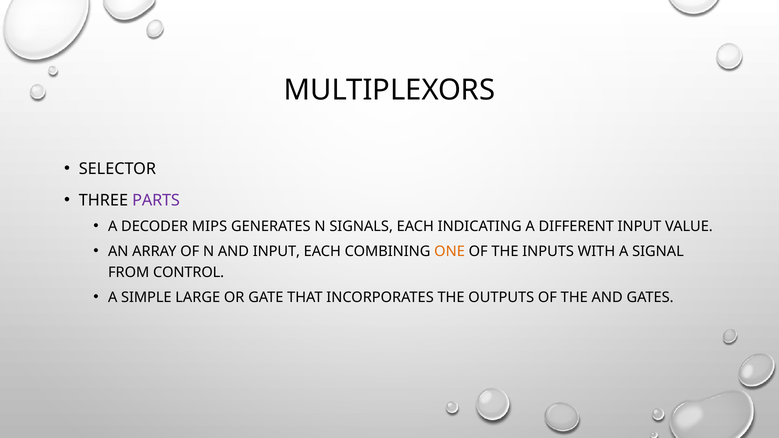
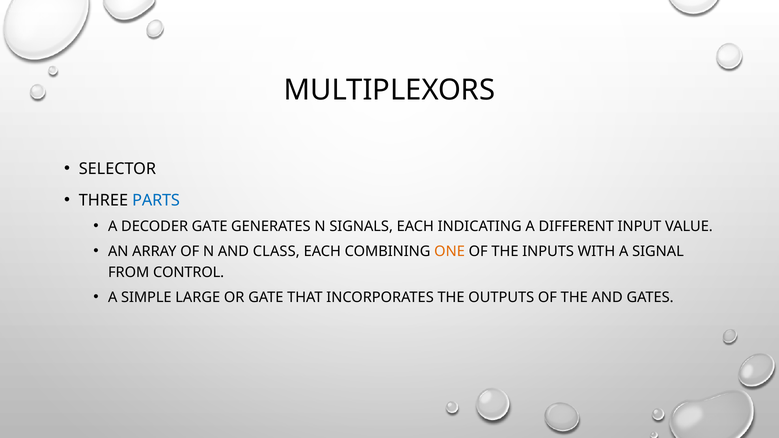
PARTS colour: purple -> blue
DECODER MIPS: MIPS -> GATE
AND INPUT: INPUT -> CLASS
